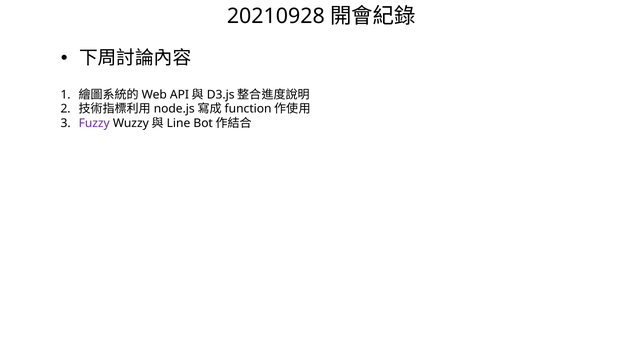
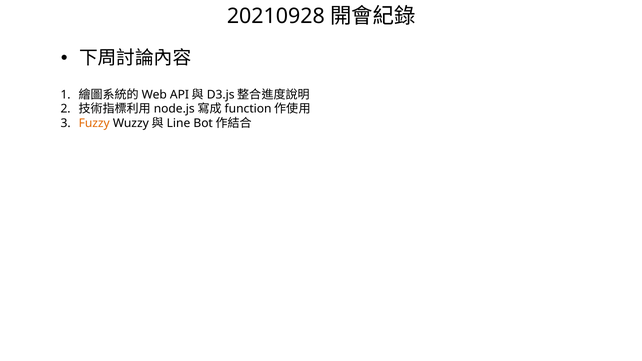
Fuzzy colour: purple -> orange
